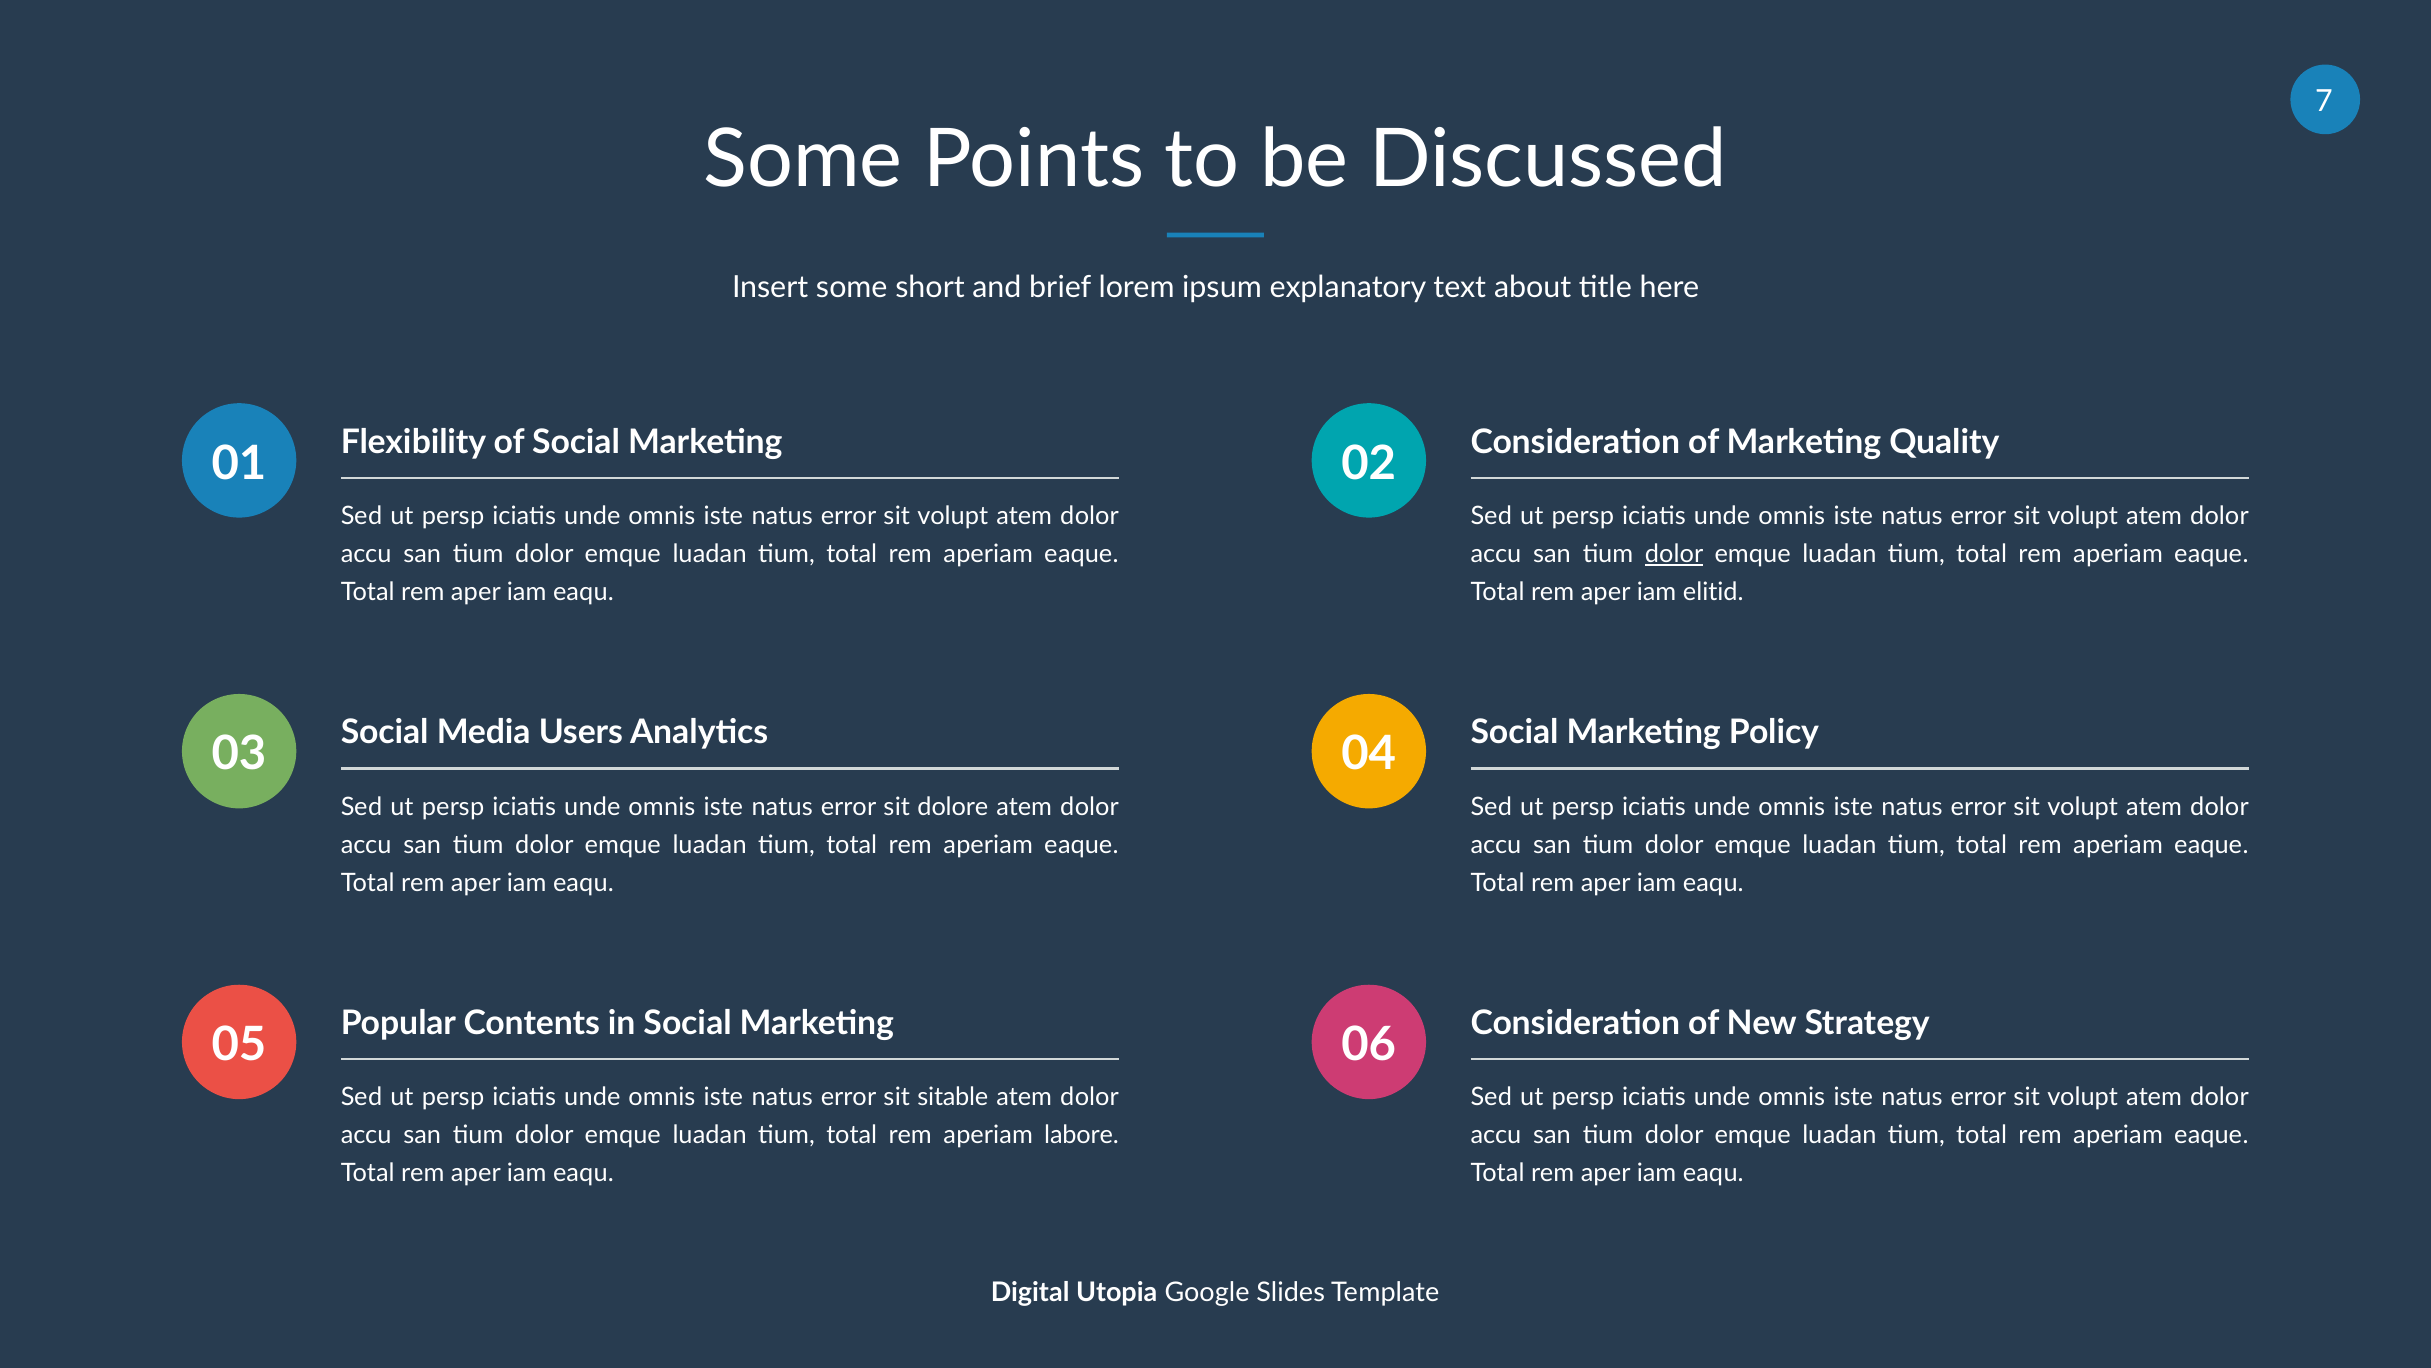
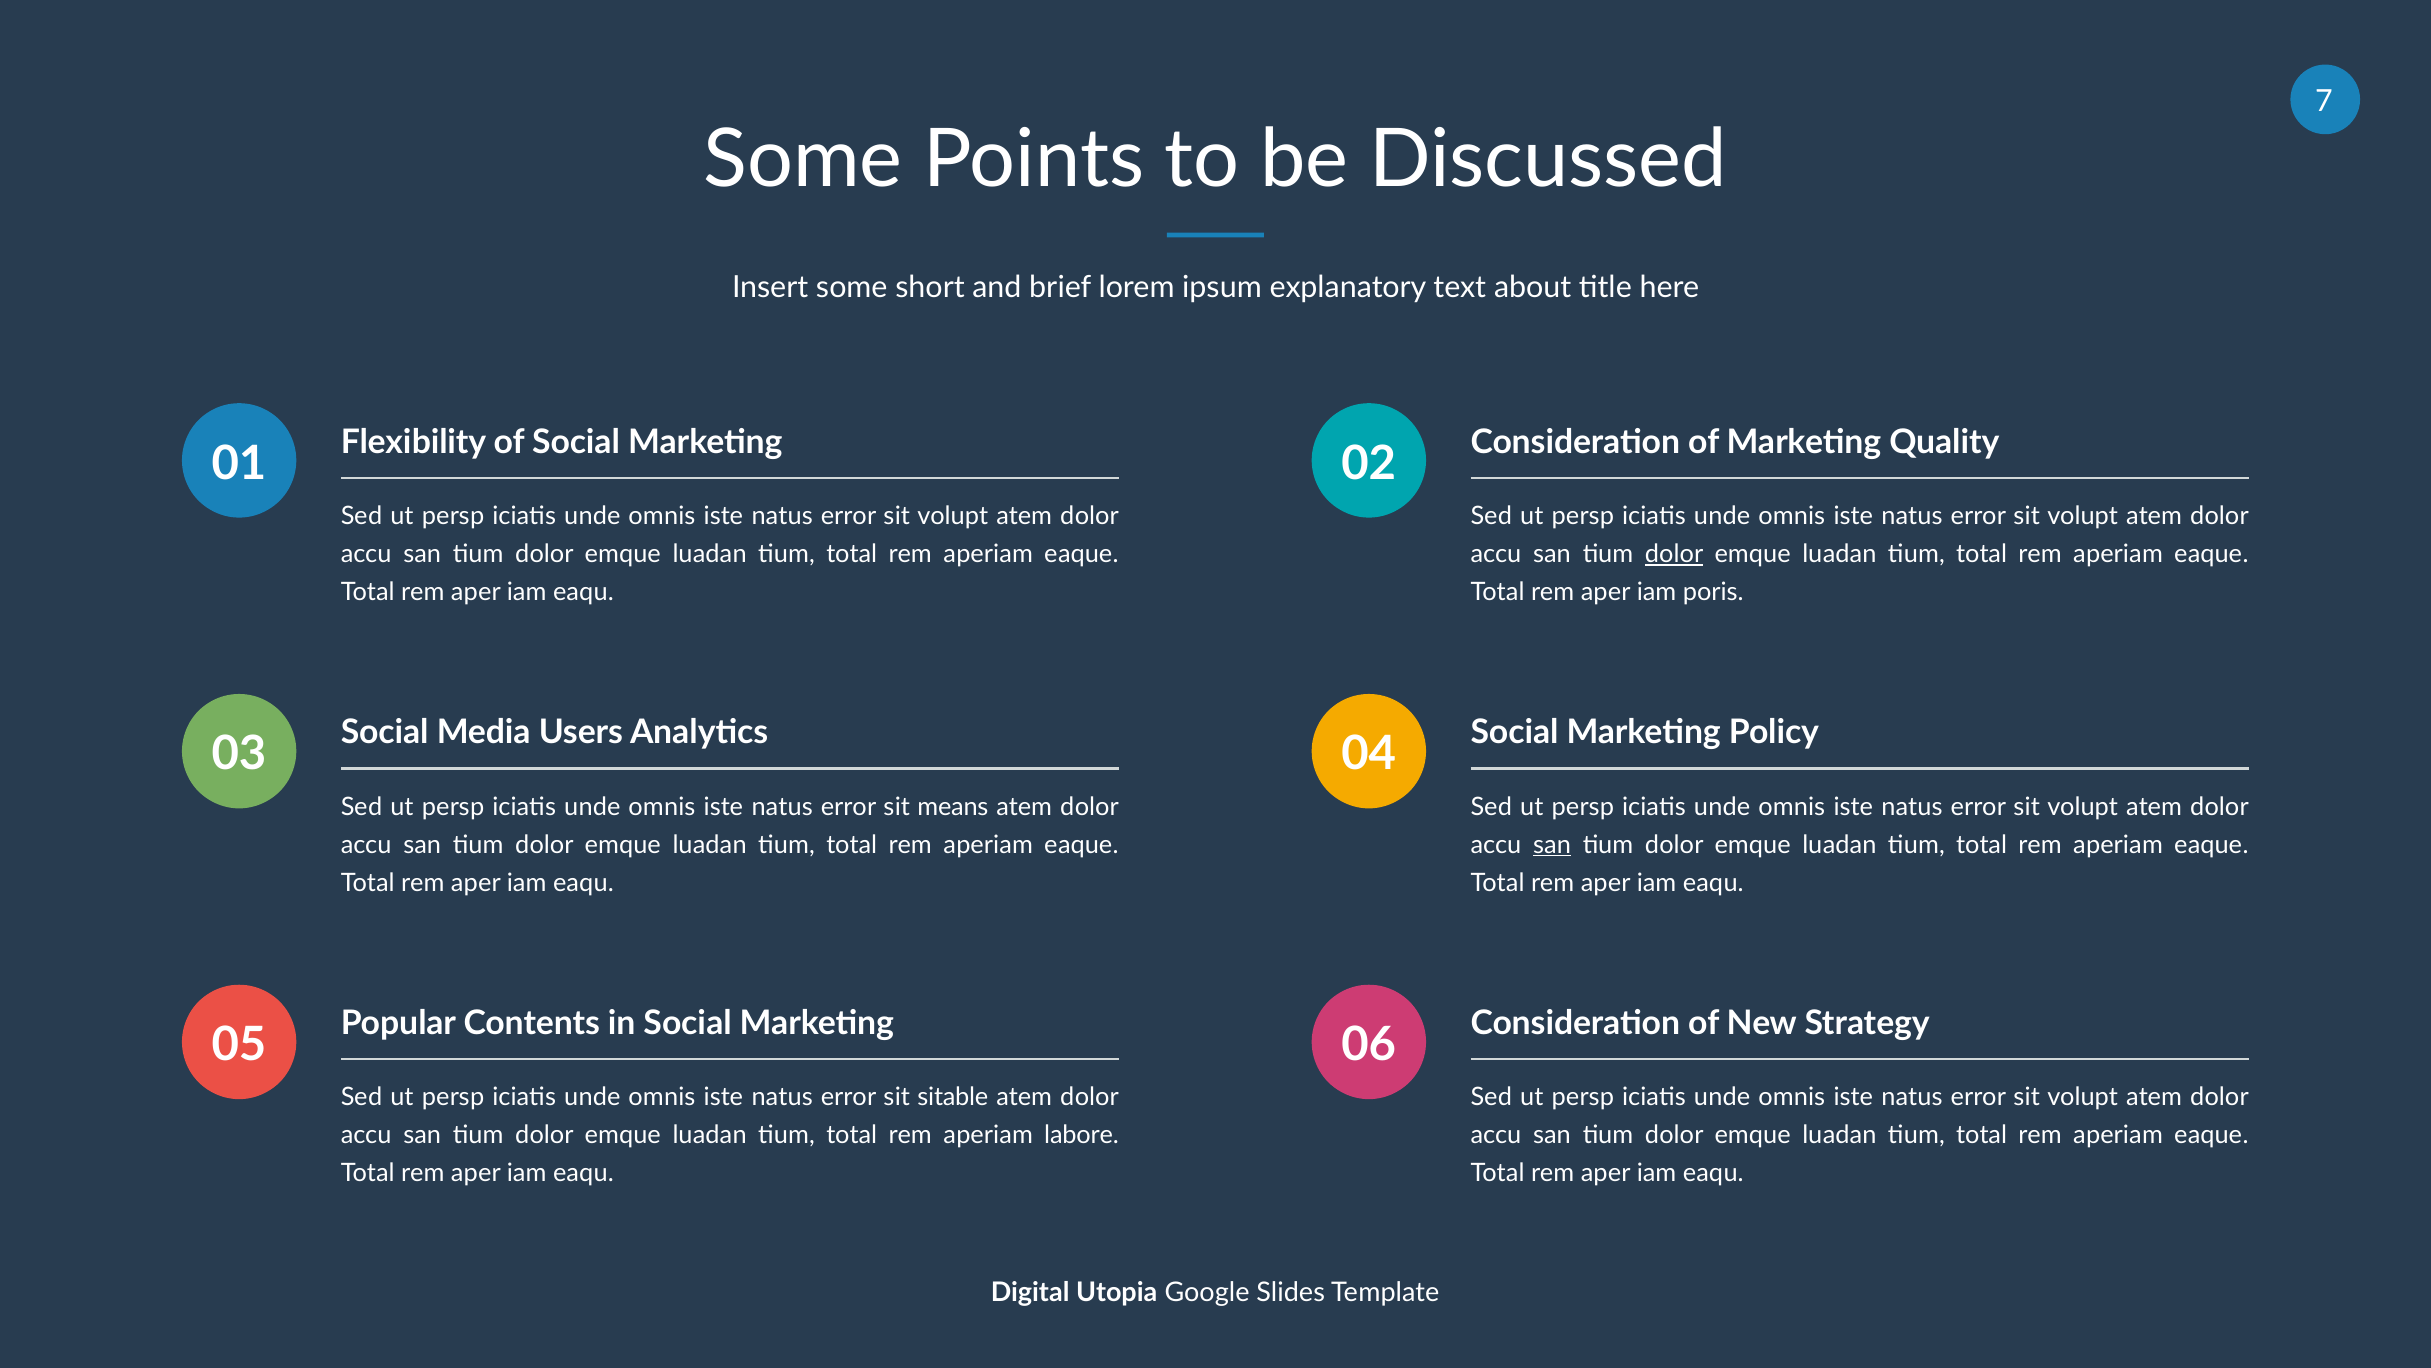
elitid: elitid -> poris
dolore: dolore -> means
san at (1552, 844) underline: none -> present
